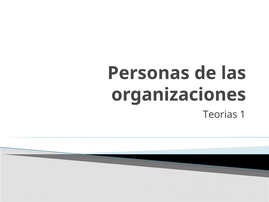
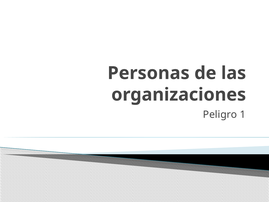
Teorias: Teorias -> Peligro
